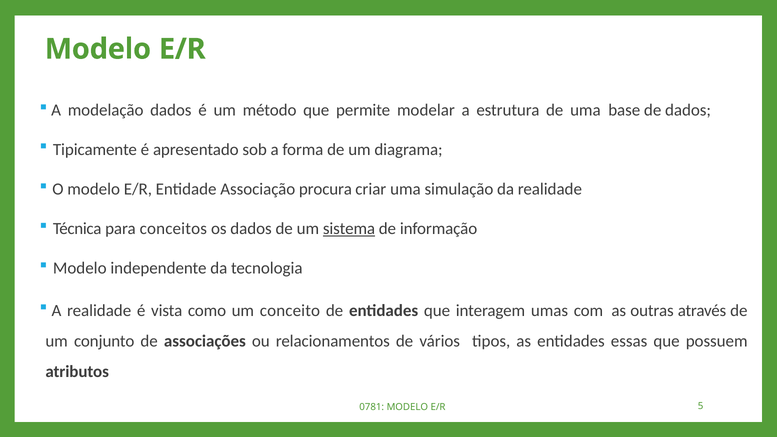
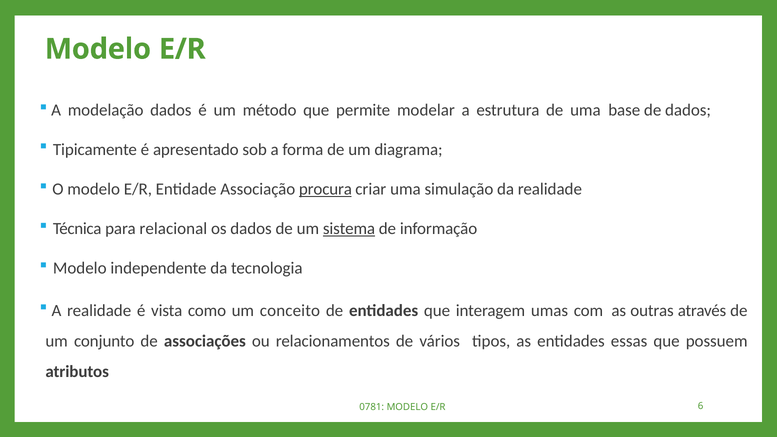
procura underline: none -> present
conceitos: conceitos -> relacional
5: 5 -> 6
